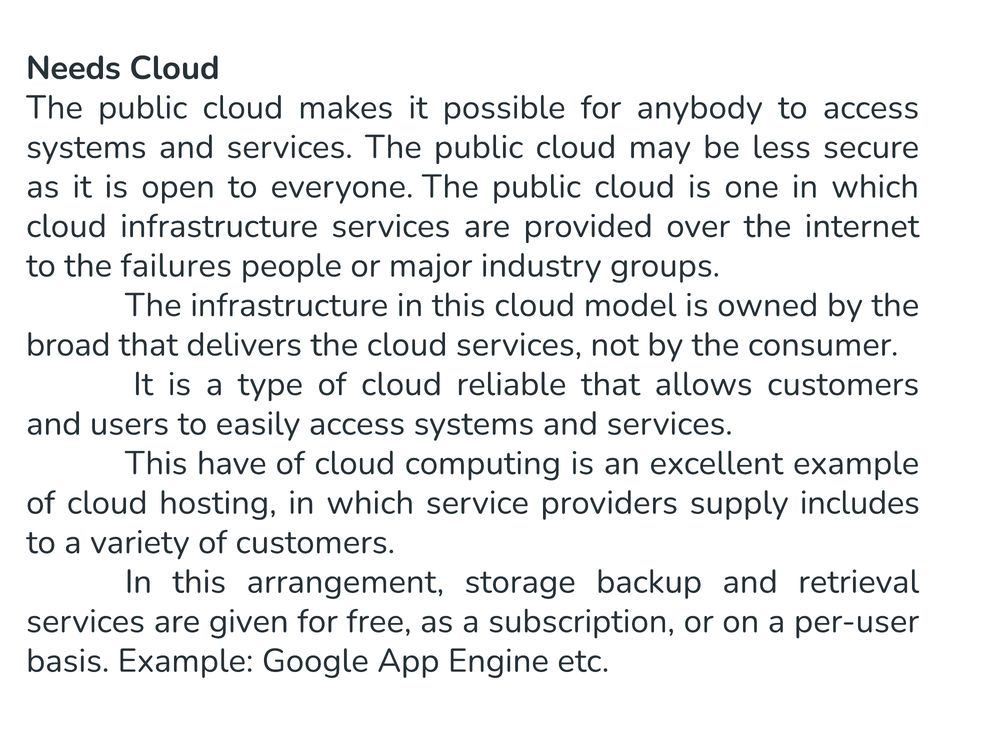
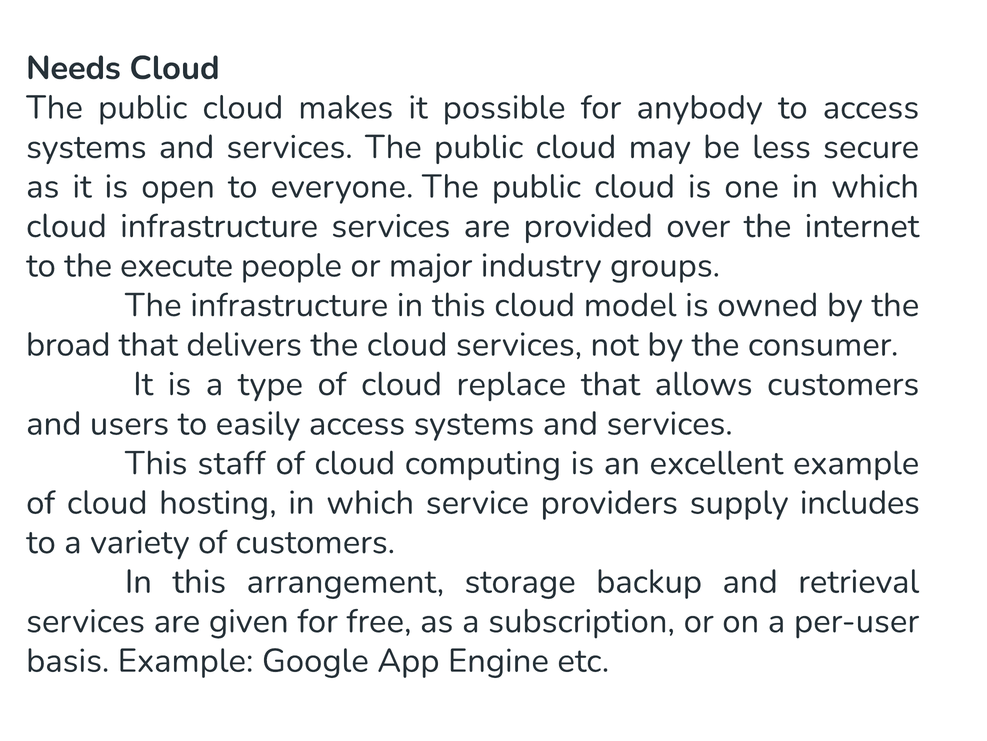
failures: failures -> execute
reliable: reliable -> replace
have: have -> staff
